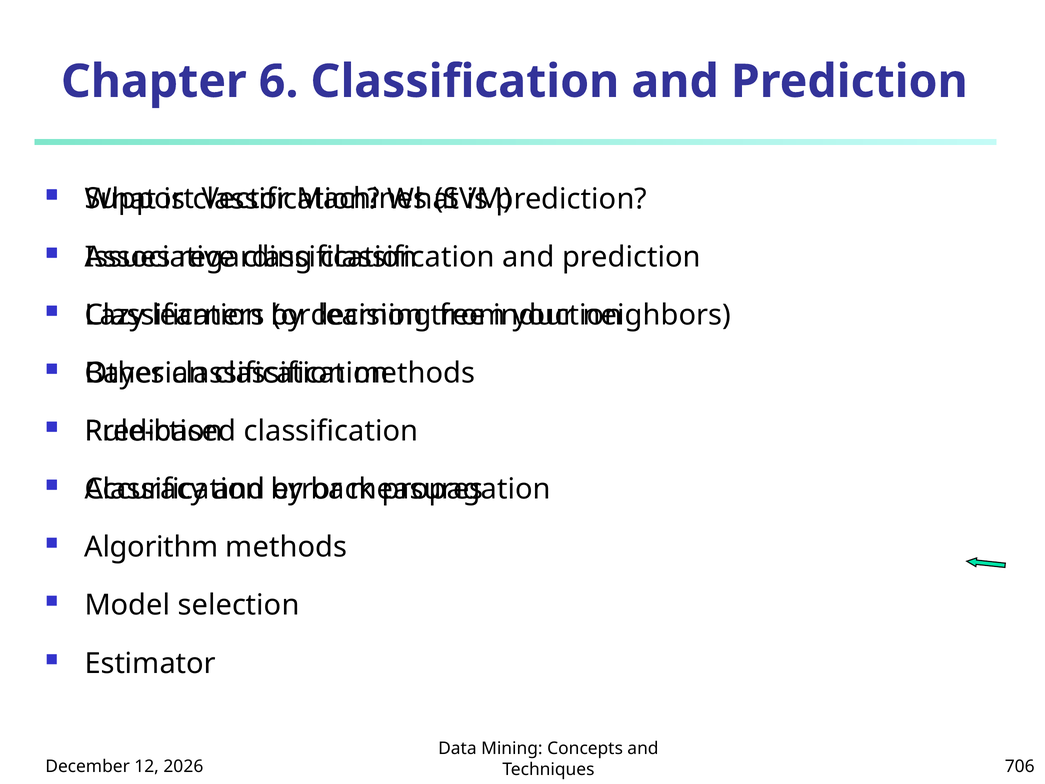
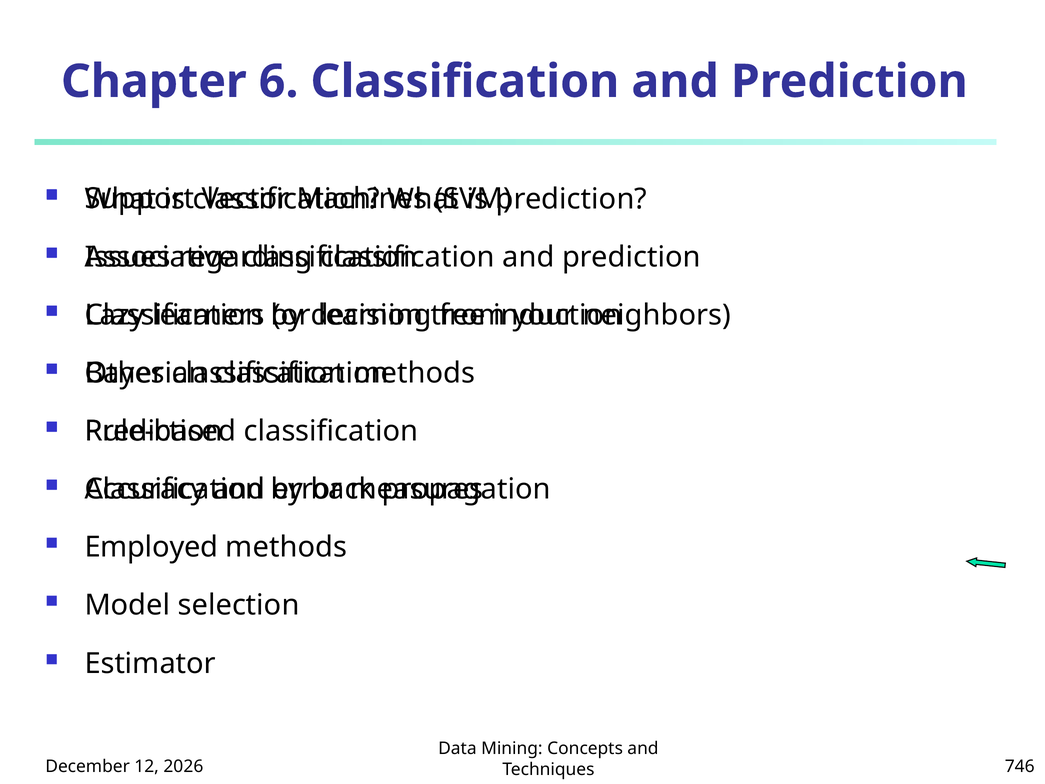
Algorithm: Algorithm -> Employed
706: 706 -> 746
